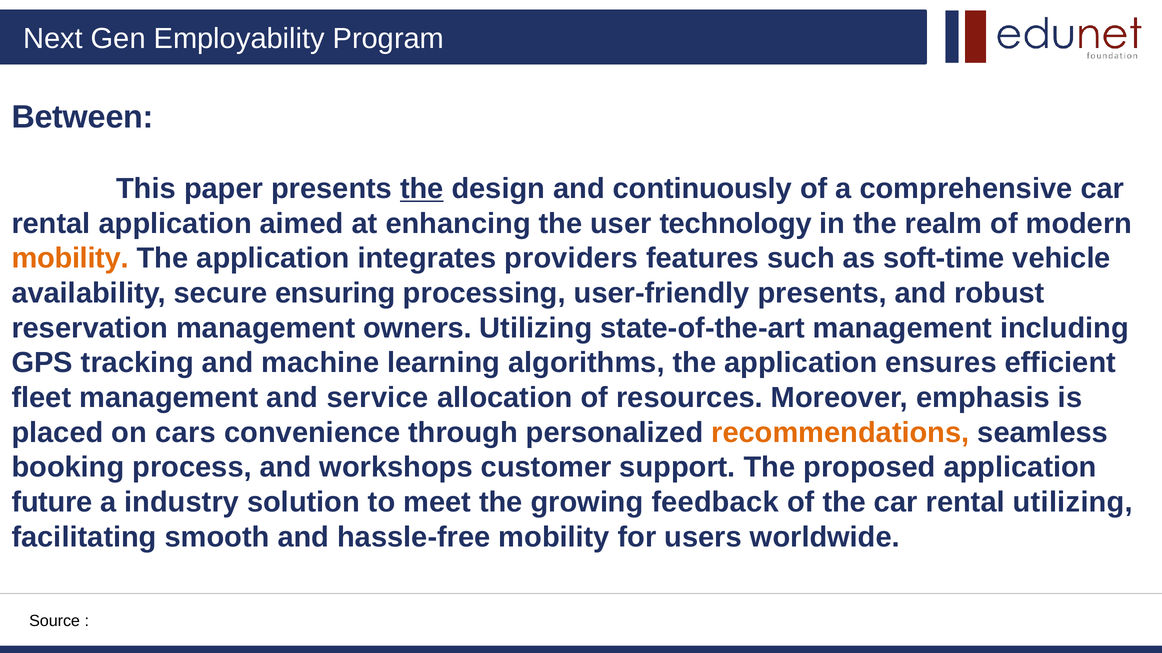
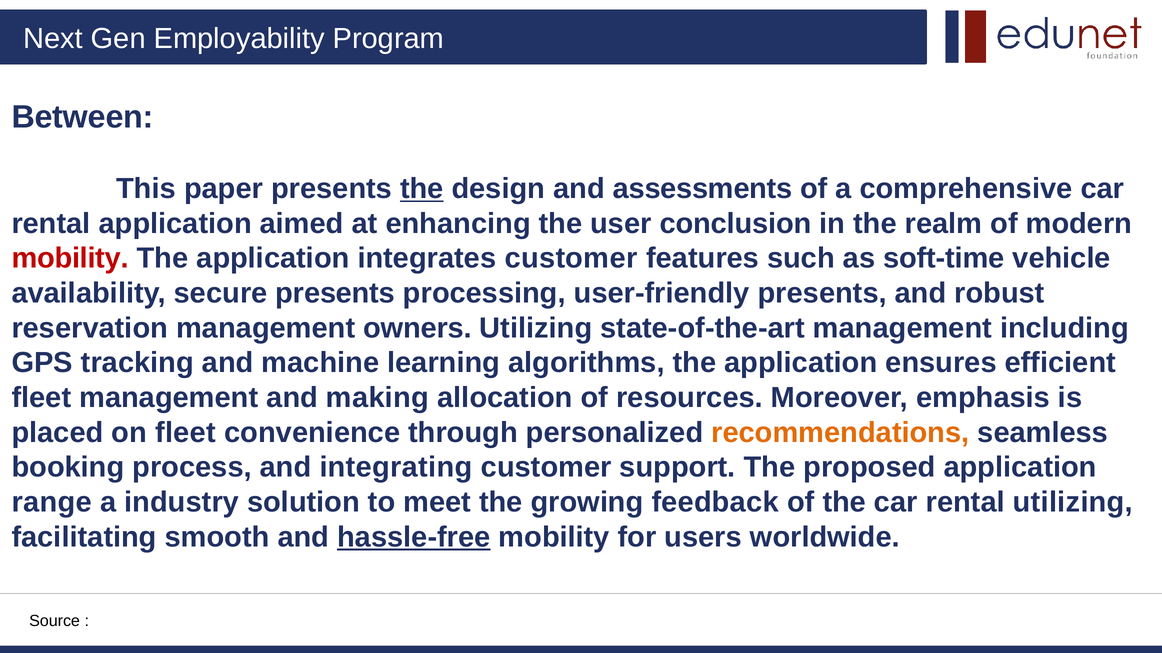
continuously: continuously -> assessments
technology: technology -> conclusion
mobility at (70, 259) colour: orange -> red
integrates providers: providers -> customer
secure ensuring: ensuring -> presents
service: service -> making
on cars: cars -> fleet
workshops: workshops -> integrating
future: future -> range
hassle-free underline: none -> present
